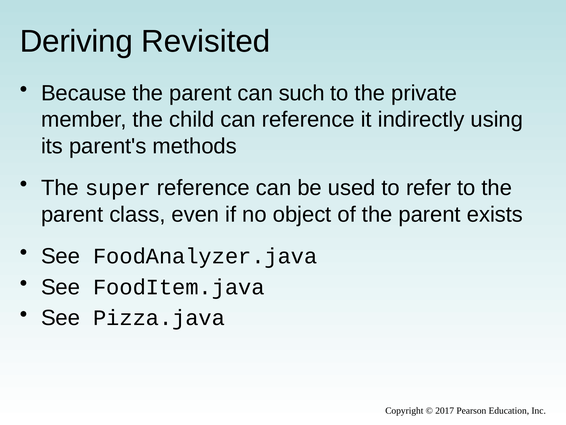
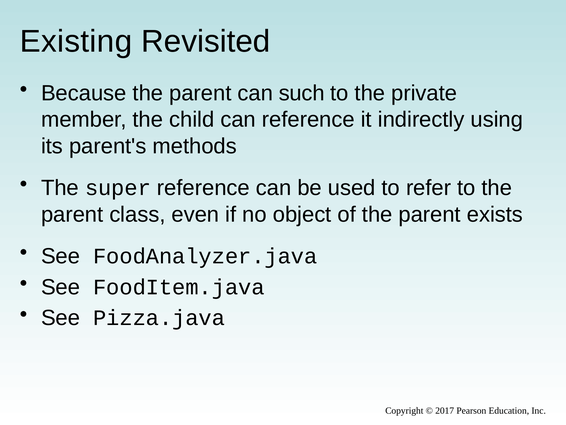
Deriving: Deriving -> Existing
